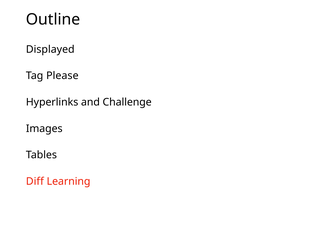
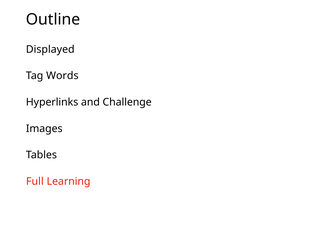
Please: Please -> Words
Diff: Diff -> Full
